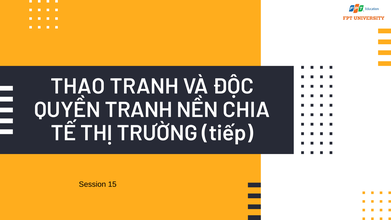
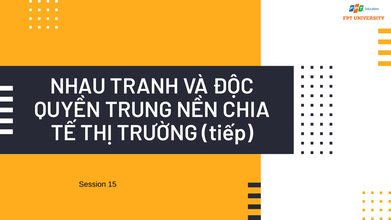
THAO: THAO -> NHAU
QUYỀN TRANH: TRANH -> TRUNG
